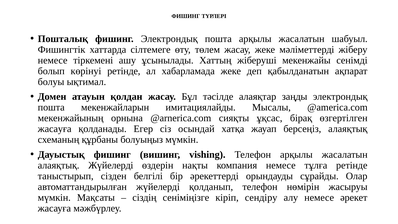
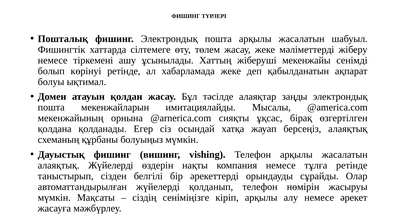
жасауға at (55, 129): жасауға -> қолдана
кіріп сендіру: сендіру -> арқылы
